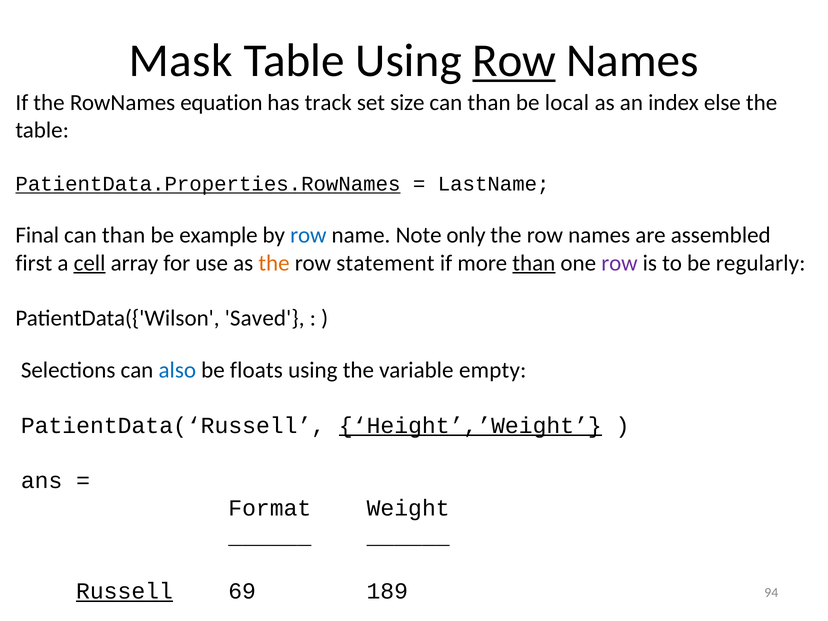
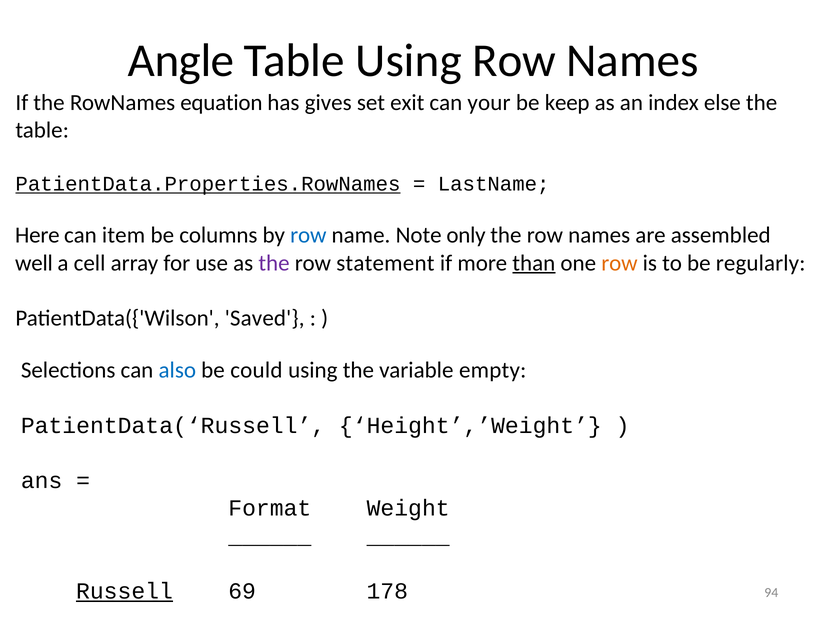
Mask: Mask -> Angle
Row at (514, 61) underline: present -> none
track: track -> gives
size: size -> exit
than at (489, 103): than -> your
local: local -> keep
Final: Final -> Here
than at (124, 235): than -> item
example: example -> columns
first: first -> well
cell underline: present -> none
the at (274, 263) colour: orange -> purple
row at (620, 263) colour: purple -> orange
floats: floats -> could
Height’,’Weight underline: present -> none
189: 189 -> 178
